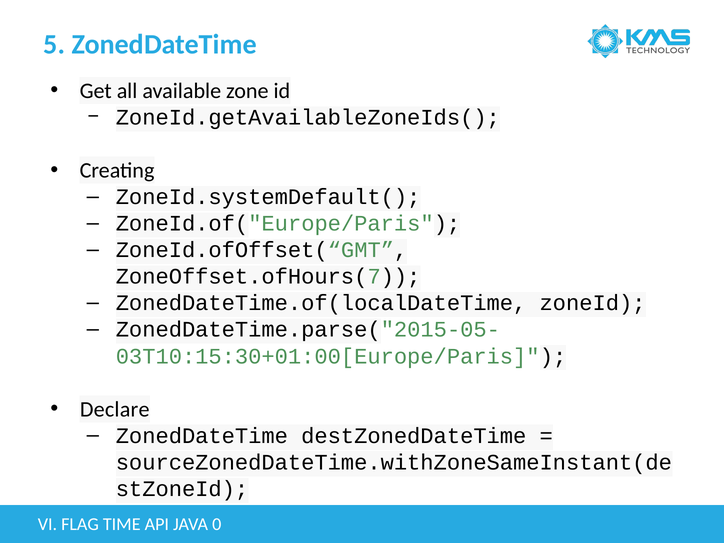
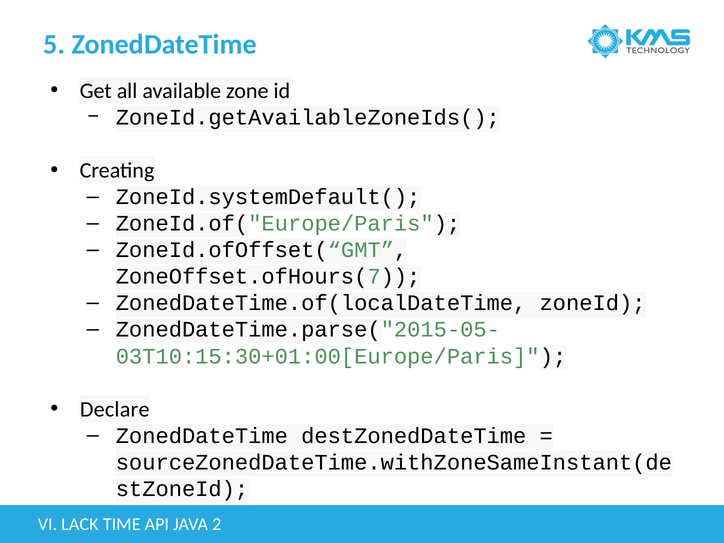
FLAG: FLAG -> LACK
0: 0 -> 2
